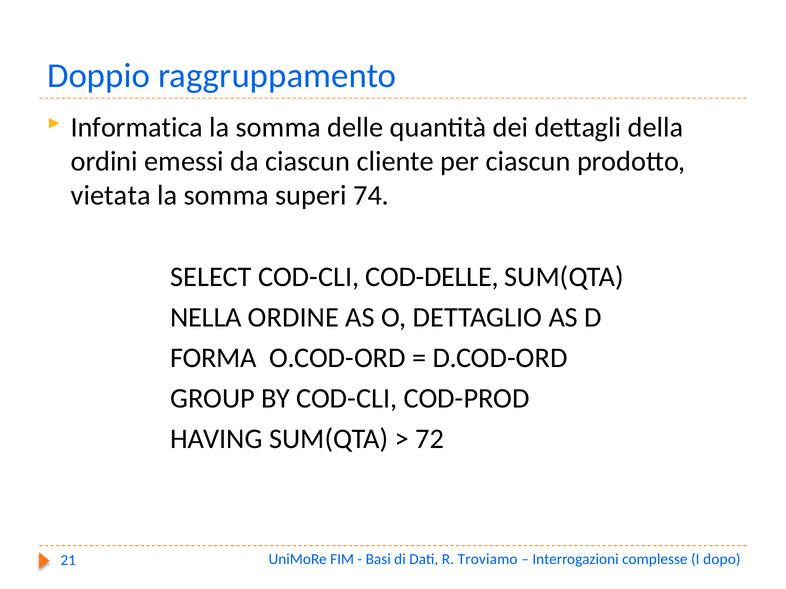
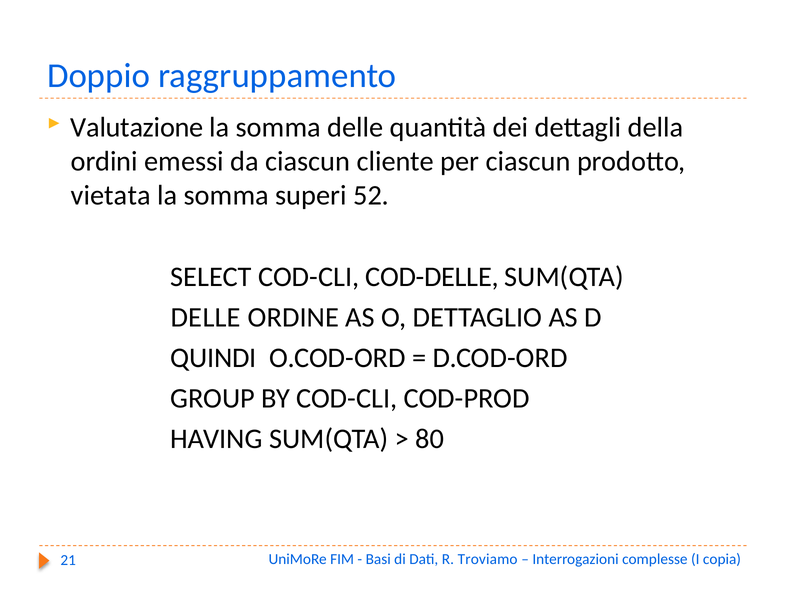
Informatica: Informatica -> Valutazione
74: 74 -> 52
NELLA at (206, 318): NELLA -> DELLE
FORMA: FORMA -> QUINDI
72: 72 -> 80
dopo: dopo -> copia
